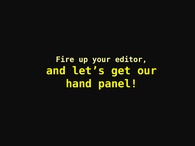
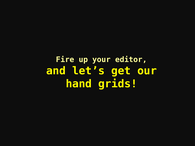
panel: panel -> grids
